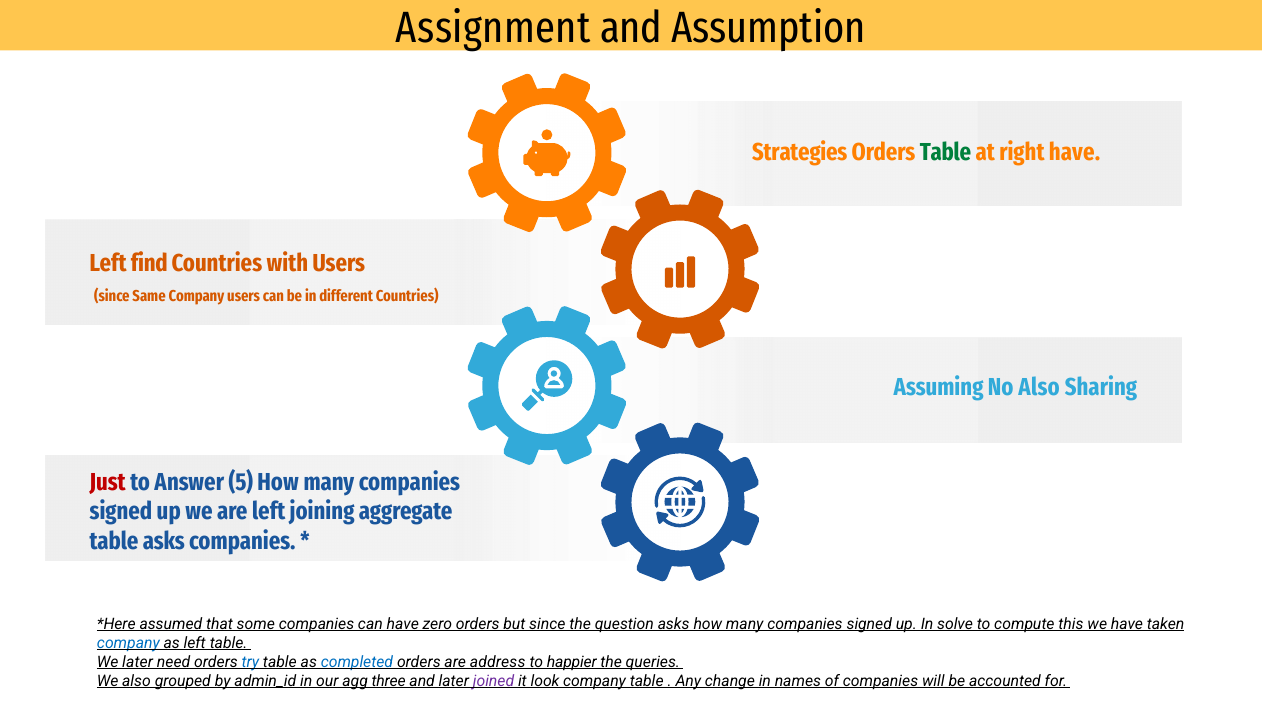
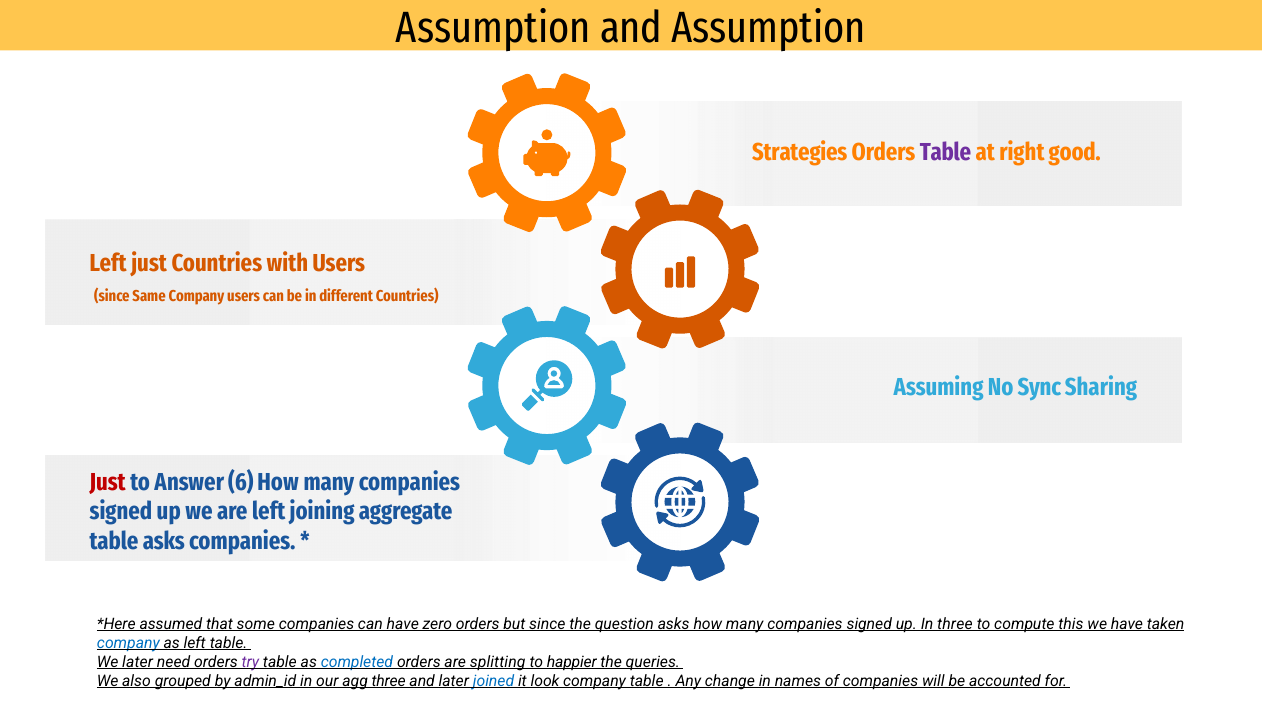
Assignment at (493, 28): Assignment -> Assumption
Table at (946, 152) colour: green -> purple
right have: have -> good
Left find: find -> just
No Also: Also -> Sync
5: 5 -> 6
In solve: solve -> three
try colour: blue -> purple
address: address -> splitting
joined colour: purple -> blue
